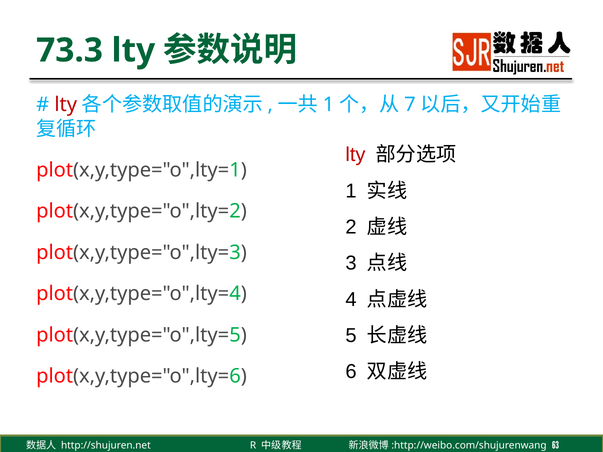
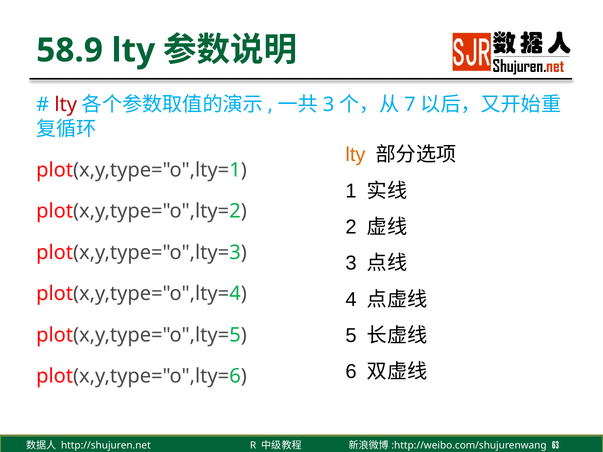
73.3: 73.3 -> 58.9
1 at (329, 105): 1 -> 3
lty at (355, 155) colour: red -> orange
